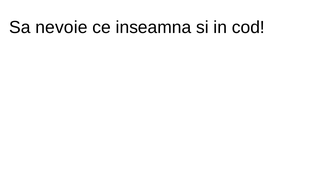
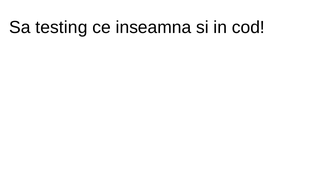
nevoie: nevoie -> testing
